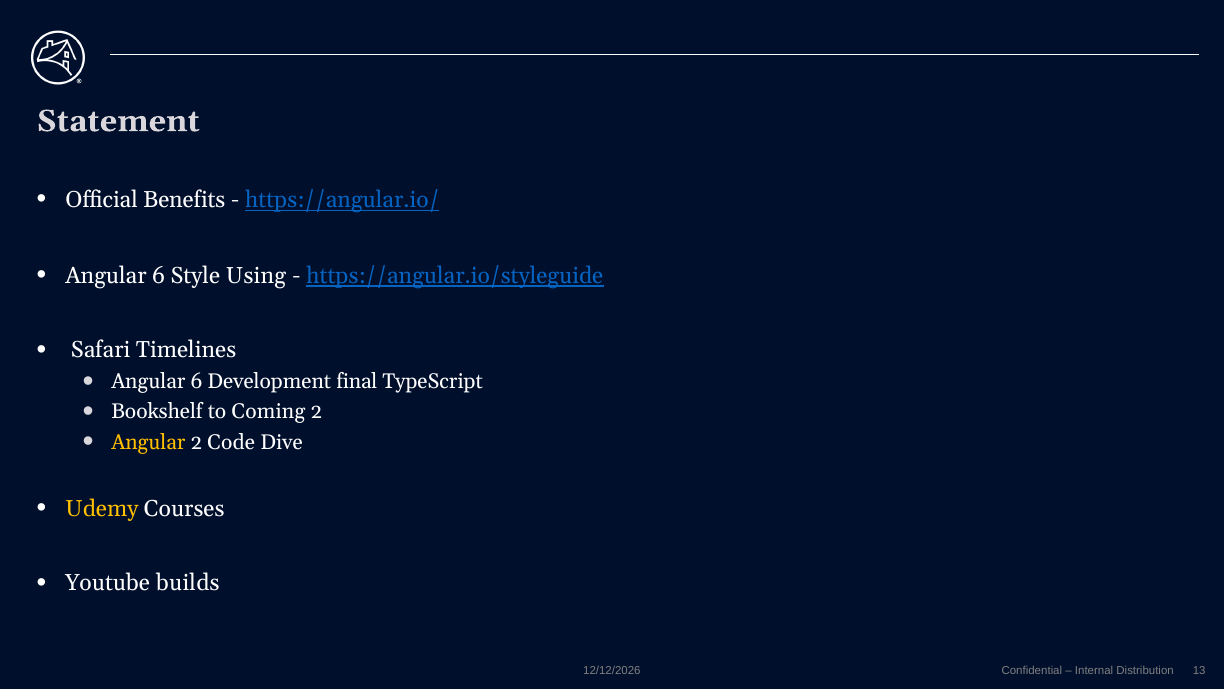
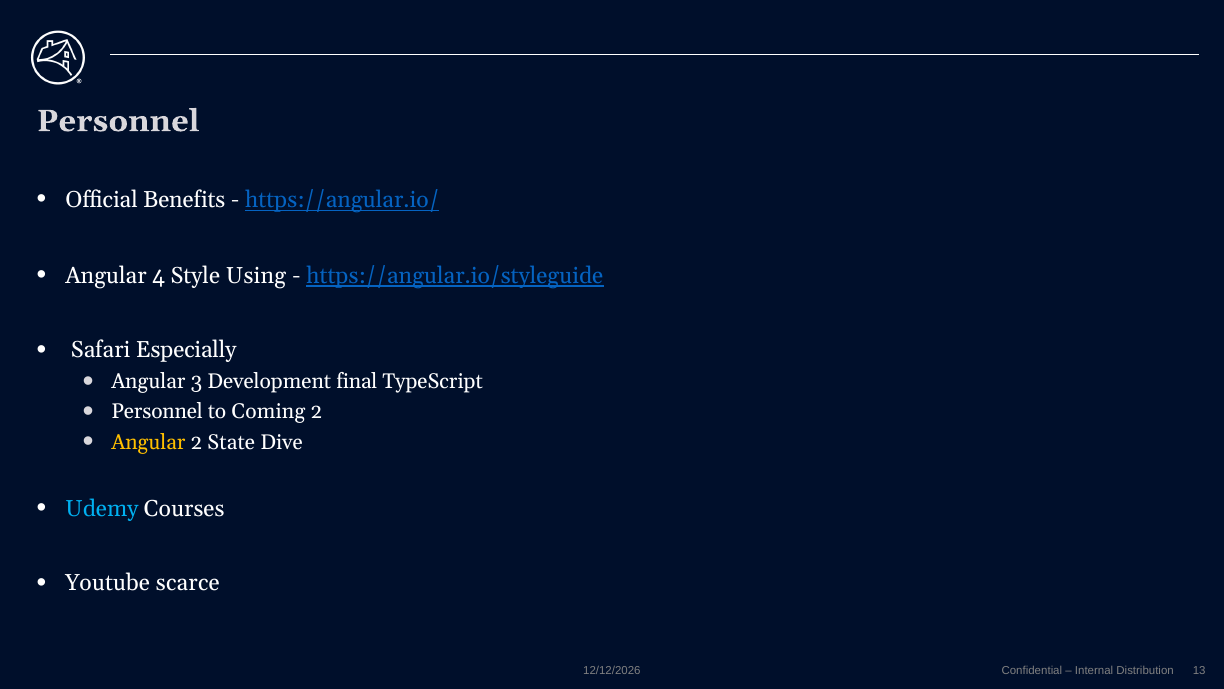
Statement at (118, 121): Statement -> Personnel
6 at (159, 275): 6 -> 4
Timelines: Timelines -> Especially
6 at (196, 381): 6 -> 3
Bookshelf at (157, 412): Bookshelf -> Personnel
Code: Code -> State
Udemy colour: yellow -> light blue
builds: builds -> scarce
